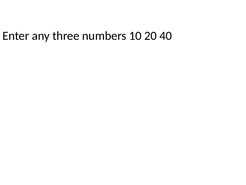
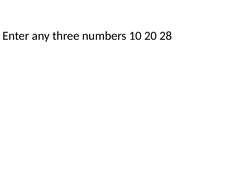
40: 40 -> 28
